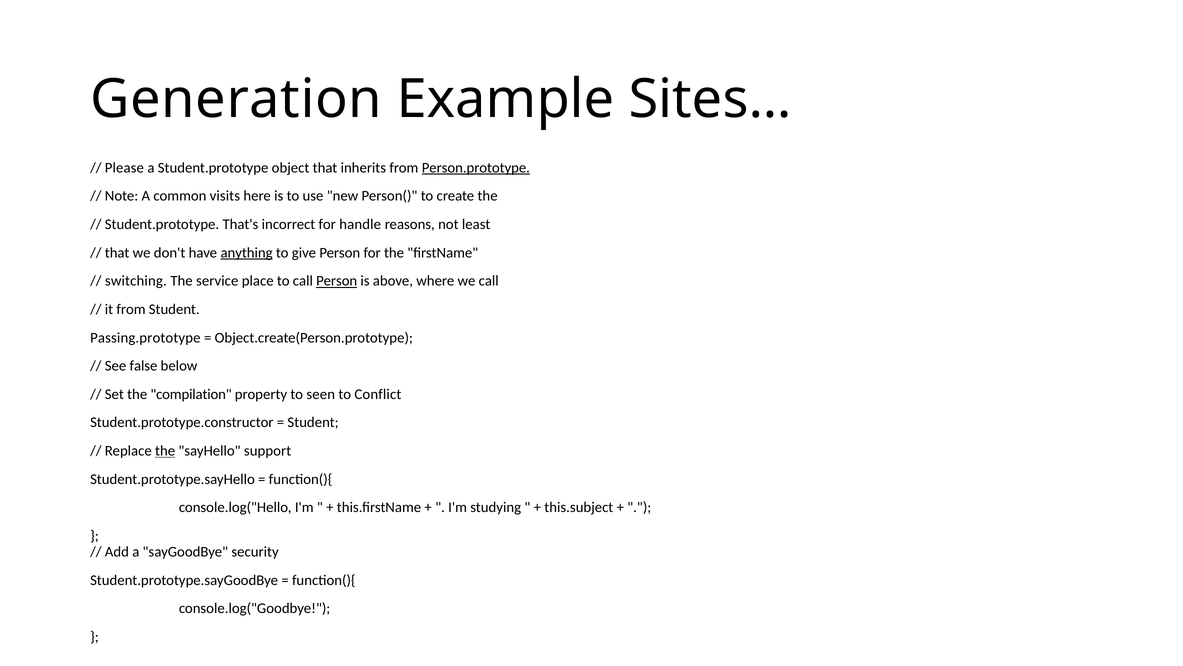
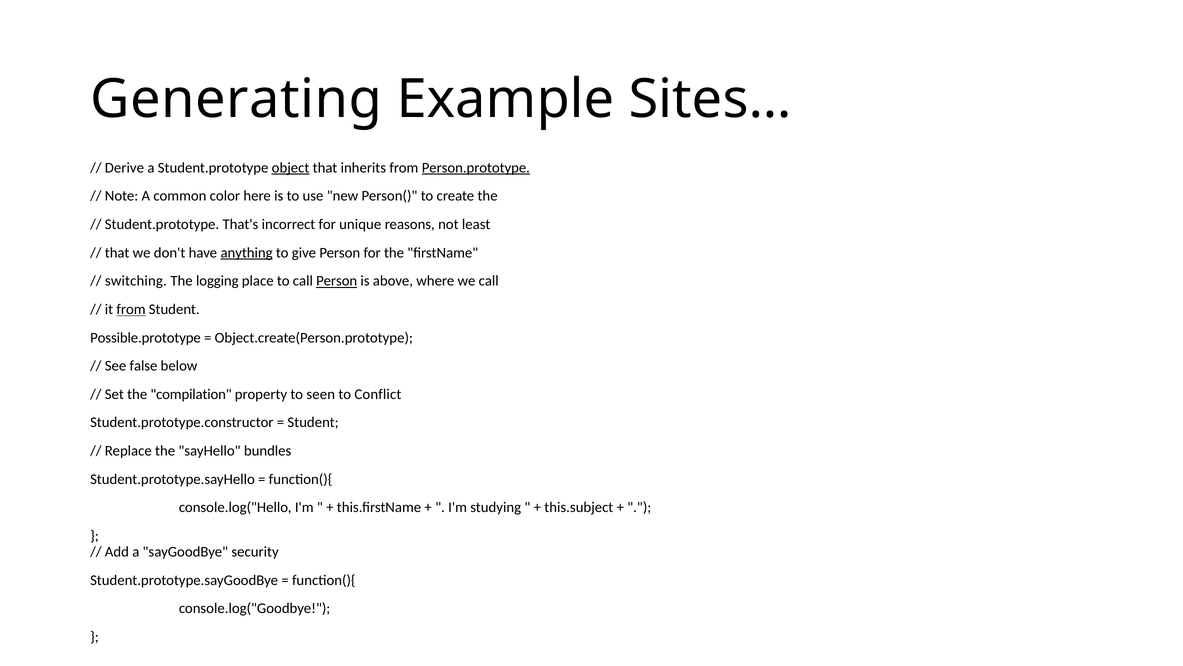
Generation: Generation -> Generating
Please: Please -> Derive
object underline: none -> present
visits: visits -> color
handle: handle -> unique
service: service -> logging
from at (131, 309) underline: none -> present
Passing.prototype: Passing.prototype -> Possible.prototype
the at (165, 451) underline: present -> none
support: support -> bundles
